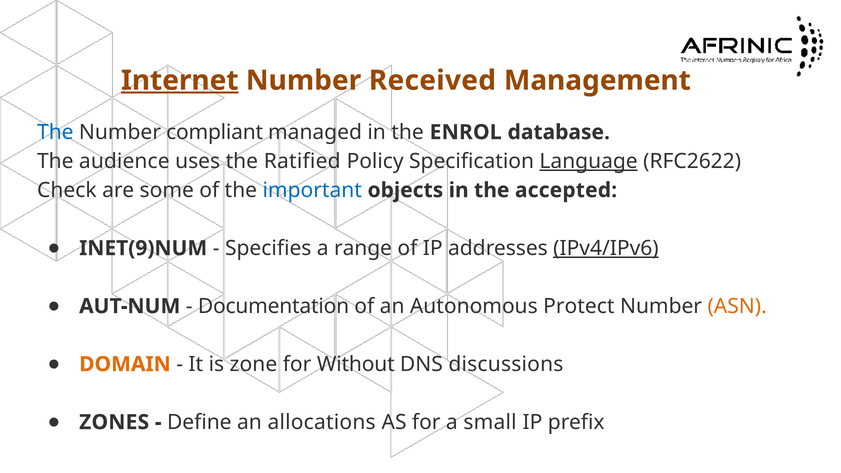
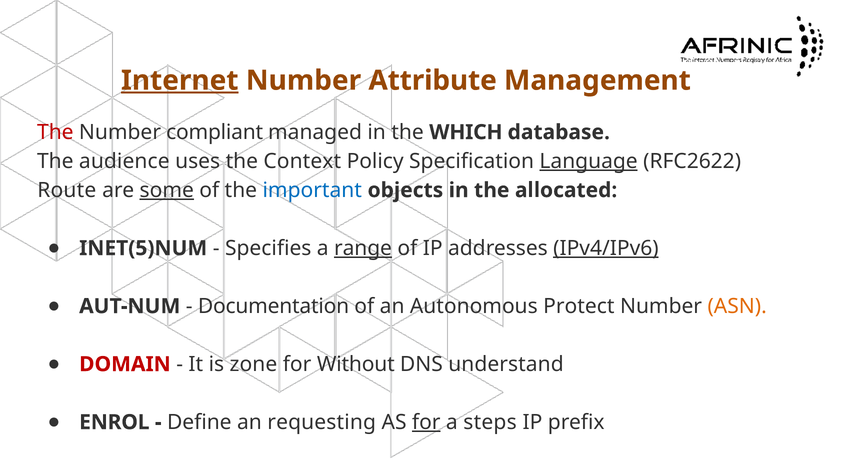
Received: Received -> Attribute
The at (55, 132) colour: blue -> red
ENROL: ENROL -> WHICH
Ratified: Ratified -> Context
Check: Check -> Route
some underline: none -> present
accepted: accepted -> allocated
INET(9)NUM: INET(9)NUM -> INET(5)NUM
range underline: none -> present
DOMAIN colour: orange -> red
discussions: discussions -> understand
ZONES: ZONES -> ENROL
allocations: allocations -> requesting
for at (426, 422) underline: none -> present
small: small -> steps
